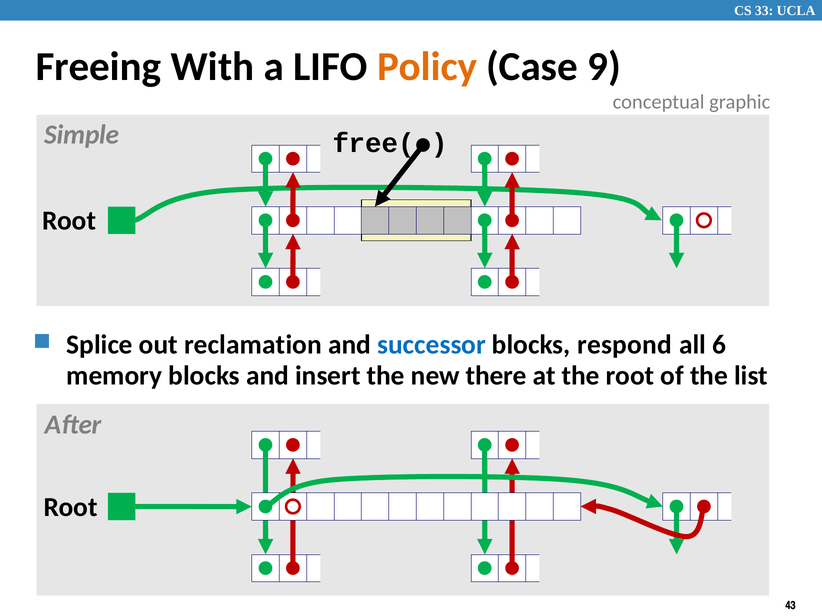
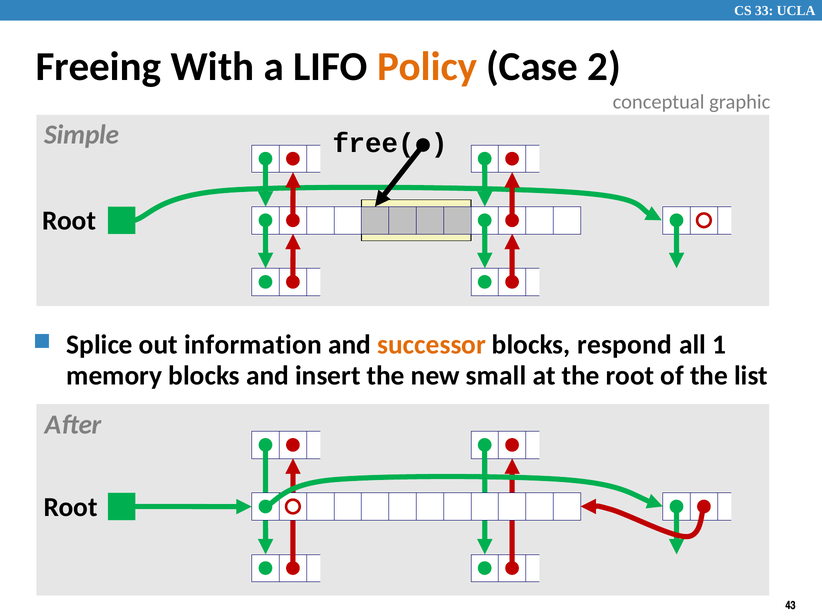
9: 9 -> 2
reclamation: reclamation -> information
successor colour: blue -> orange
6: 6 -> 1
there: there -> small
